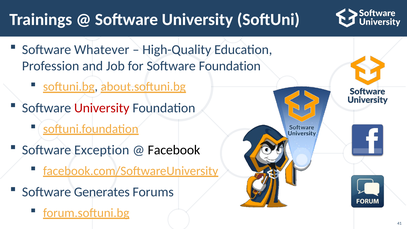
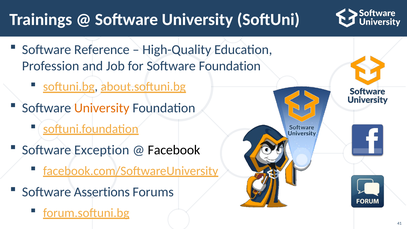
Whatever: Whatever -> Reference
University at (102, 108) colour: red -> orange
Generates: Generates -> Assertions
